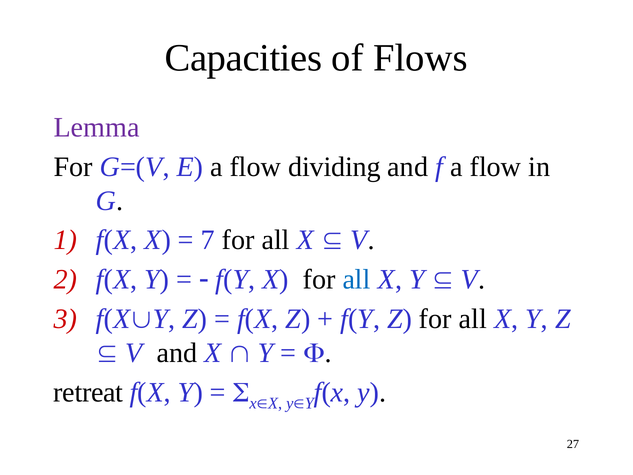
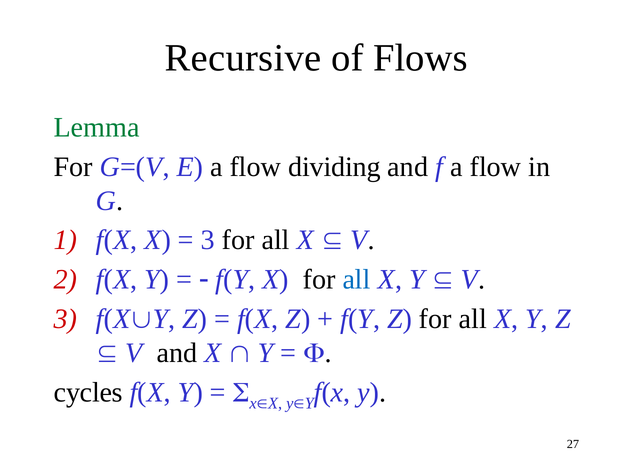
Capacities: Capacities -> Recursive
Lemma colour: purple -> green
7 at (208, 240): 7 -> 3
retreat: retreat -> cycles
